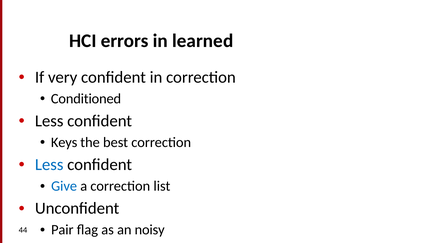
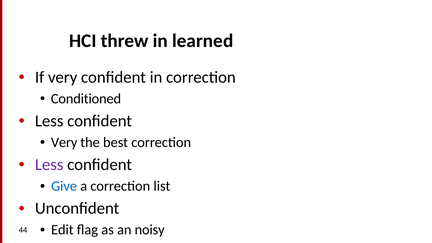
errors: errors -> threw
Keys at (64, 142): Keys -> Very
Less at (49, 165) colour: blue -> purple
Pair: Pair -> Edit
